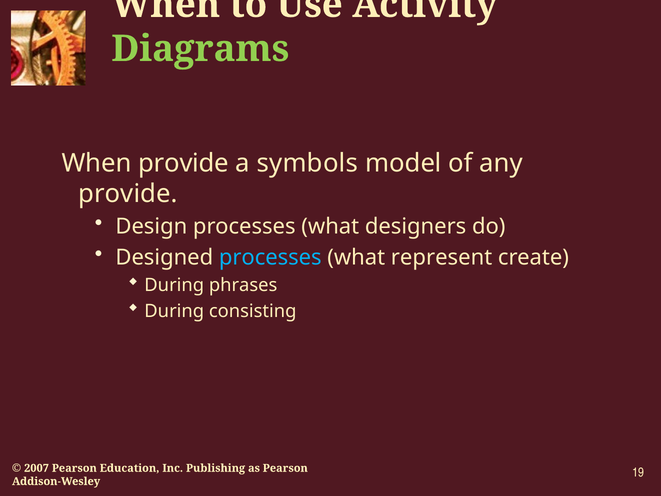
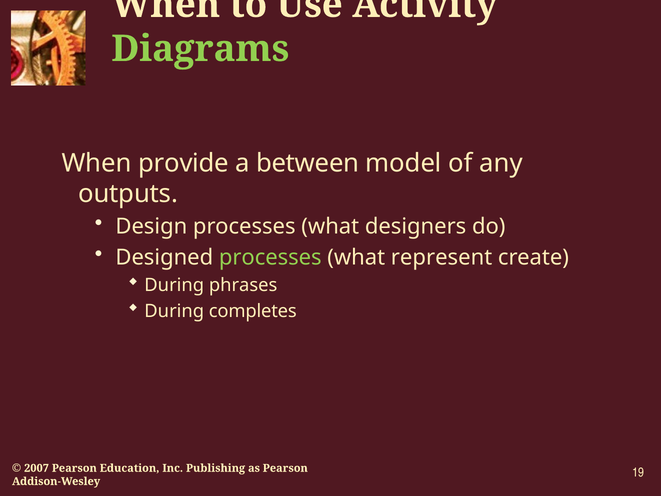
symbols: symbols -> between
provide at (128, 194): provide -> outputs
processes at (270, 257) colour: light blue -> light green
consisting: consisting -> completes
